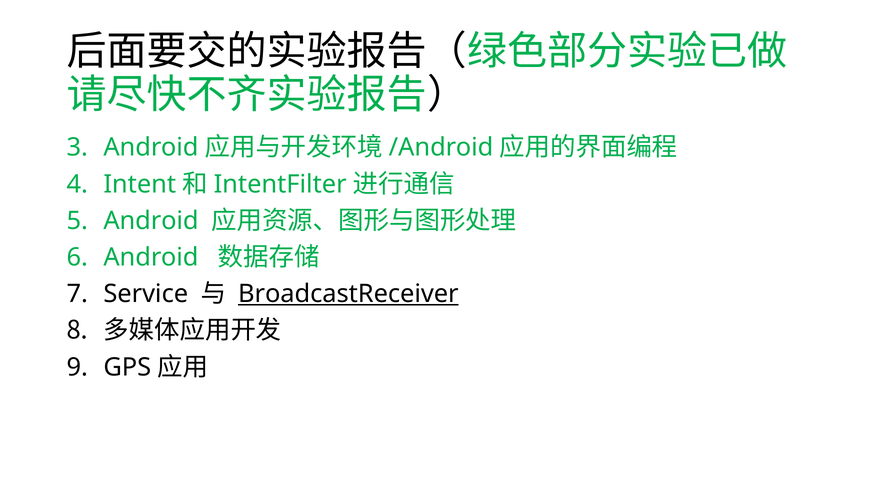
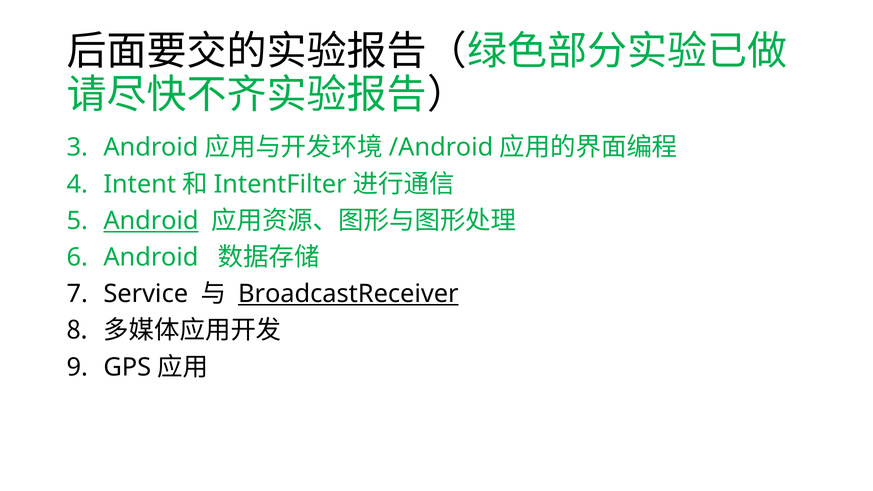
Android at (151, 221) underline: none -> present
